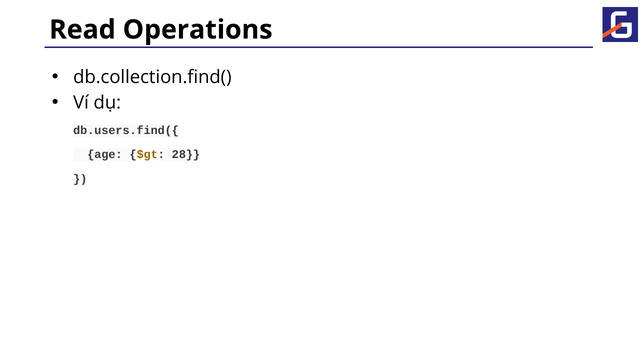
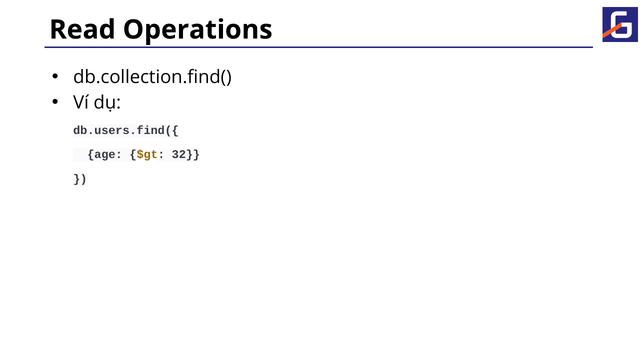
28: 28 -> 32
